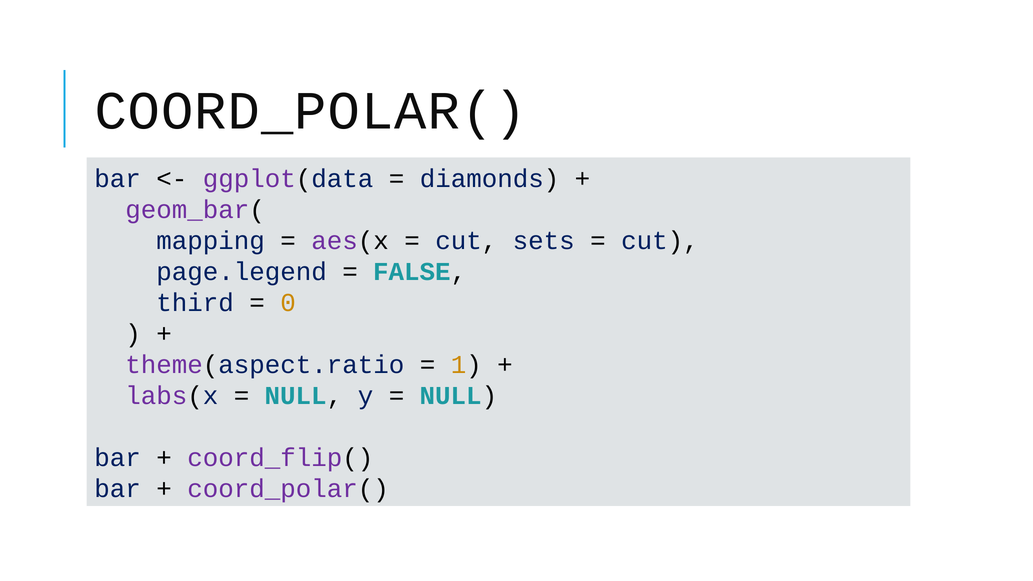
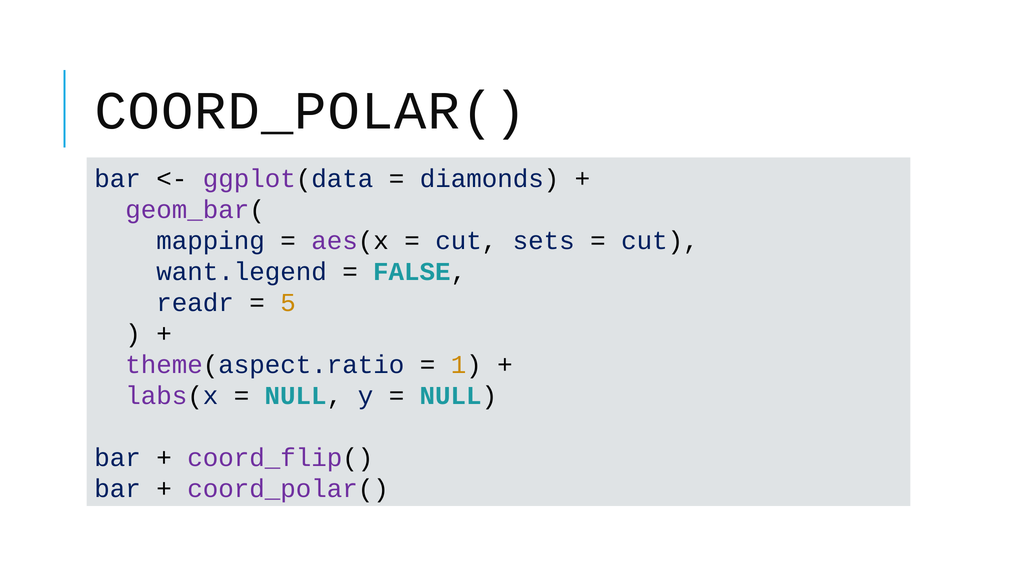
page.legend: page.legend -> want.legend
third: third -> readr
0: 0 -> 5
